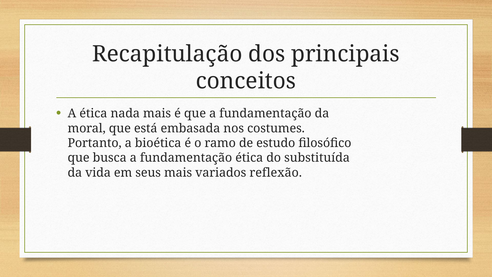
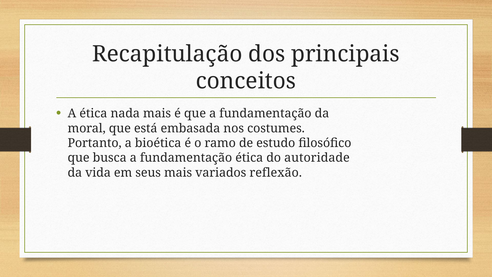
substituída: substituída -> autoridade
